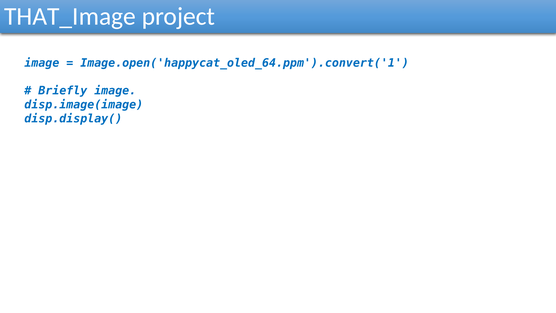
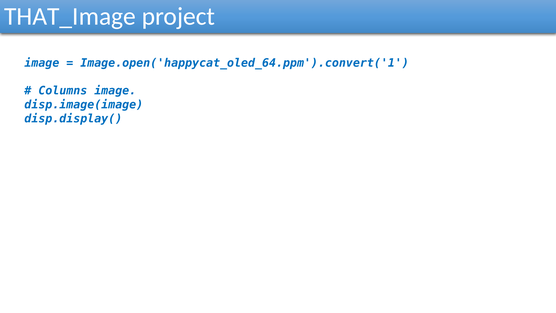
Briefly: Briefly -> Columns
